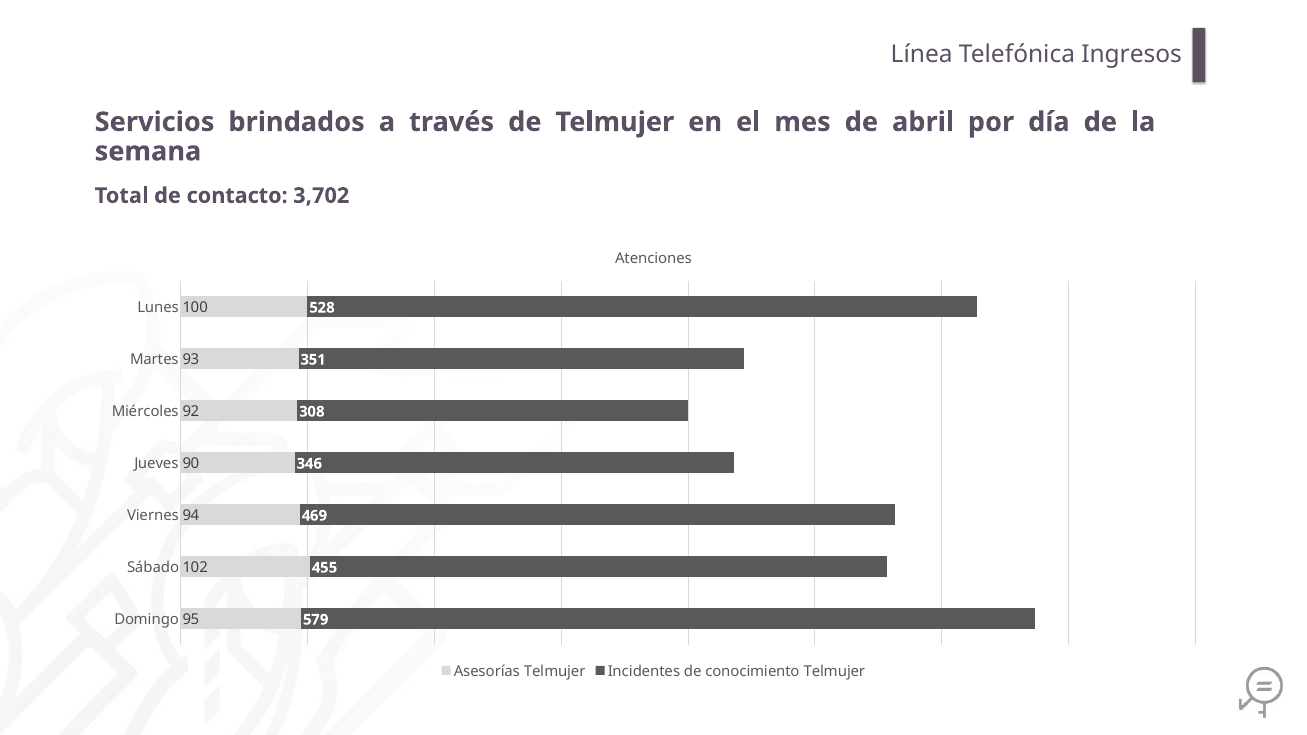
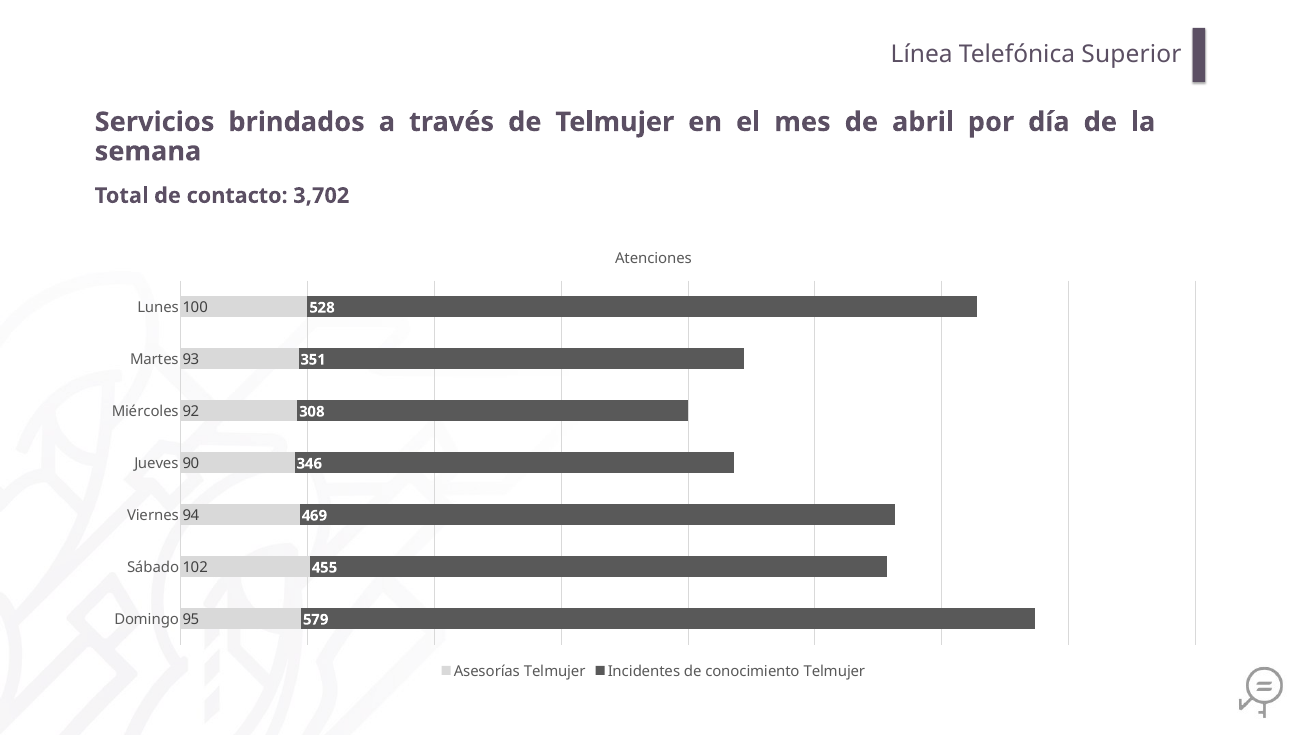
Ingresos: Ingresos -> Superior
